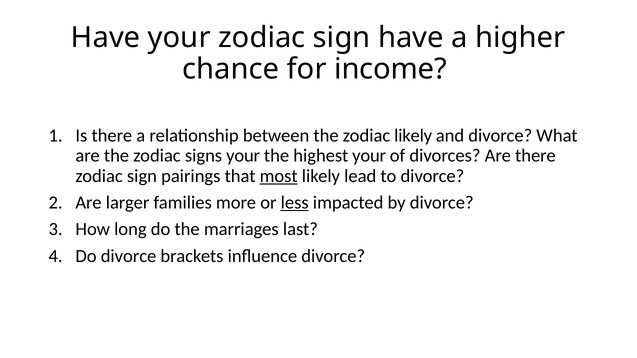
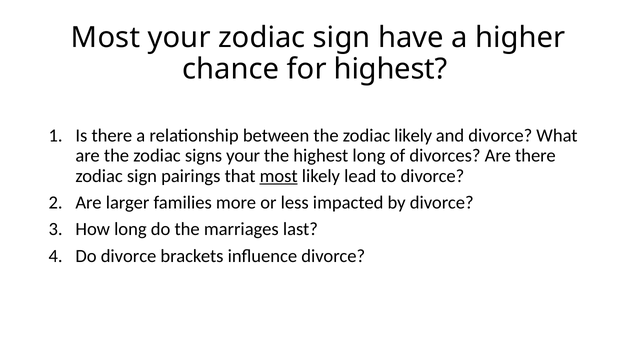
Have at (106, 38): Have -> Most
for income: income -> highest
highest your: your -> long
less underline: present -> none
